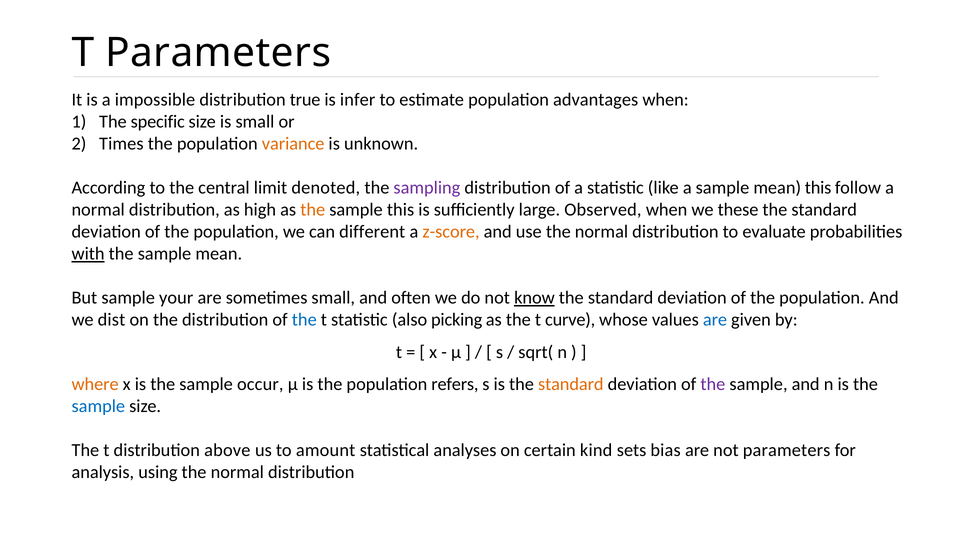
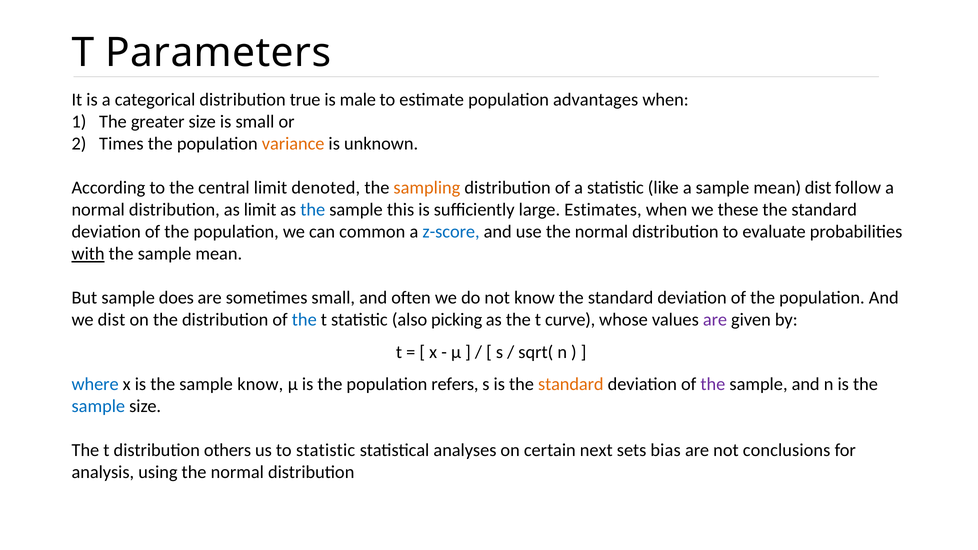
impossible: impossible -> categorical
infer: infer -> male
specific: specific -> greater
sampling colour: purple -> orange
mean this: this -> dist
as high: high -> limit
the at (313, 210) colour: orange -> blue
Observed: Observed -> Estimates
different: different -> common
z-score colour: orange -> blue
your: your -> does
know at (534, 298) underline: present -> none
are at (715, 320) colour: blue -> purple
where colour: orange -> blue
sample occur: occur -> know
above: above -> others
to amount: amount -> statistic
kind: kind -> next
not parameters: parameters -> conclusions
